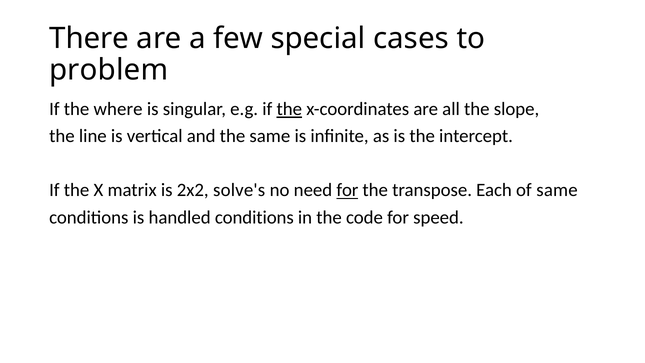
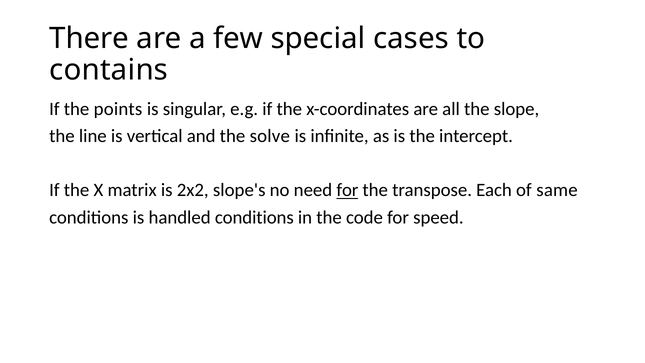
problem: problem -> contains
where: where -> points
the at (289, 109) underline: present -> none
the same: same -> solve
solve's: solve's -> slope's
